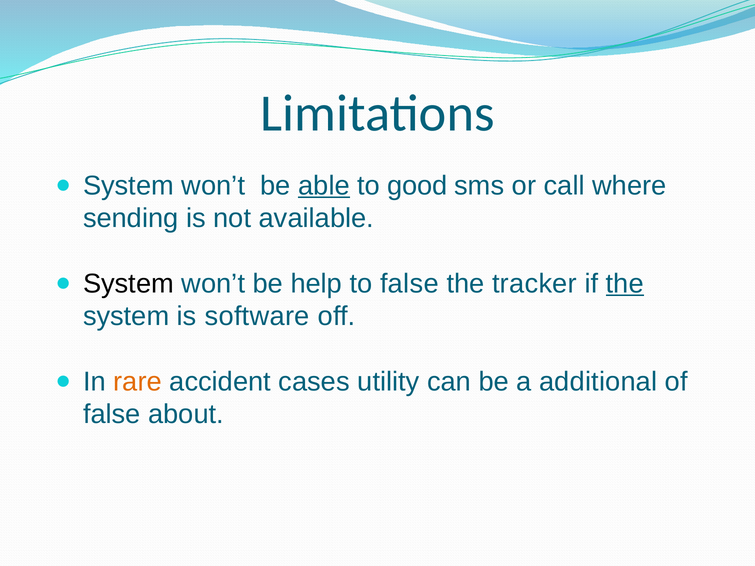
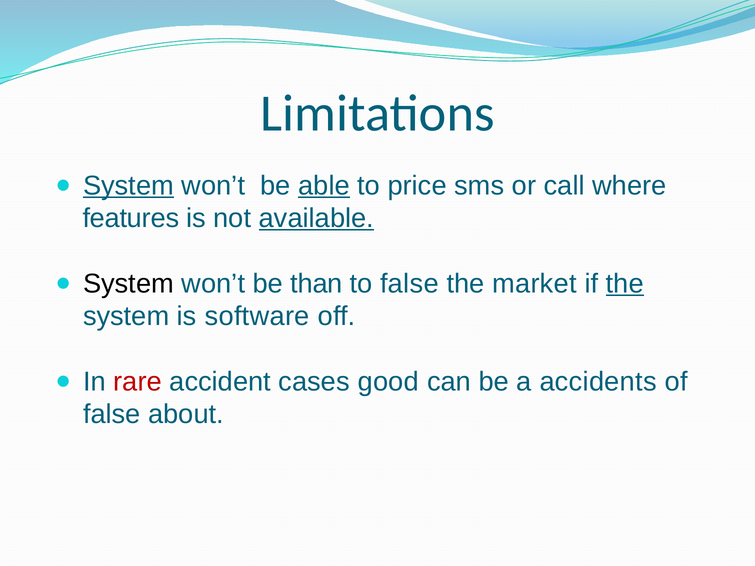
System at (128, 186) underline: none -> present
good: good -> price
sending: sending -> features
available underline: none -> present
help: help -> than
tracker: tracker -> market
rare colour: orange -> red
utility: utility -> good
additional: additional -> accidents
